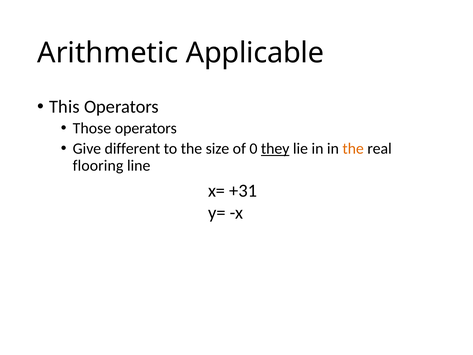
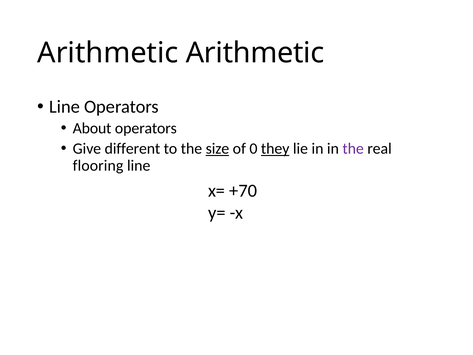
Arithmetic Applicable: Applicable -> Arithmetic
This at (64, 107): This -> Line
Those: Those -> About
size underline: none -> present
the at (353, 149) colour: orange -> purple
+31: +31 -> +70
